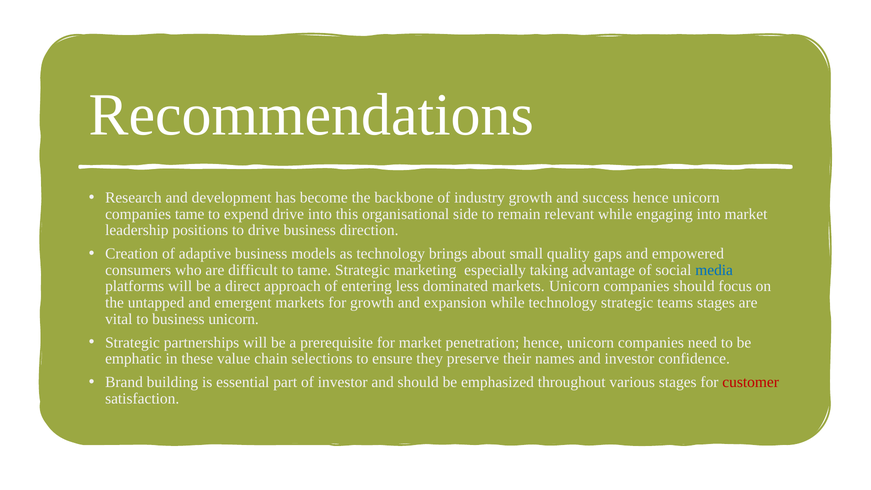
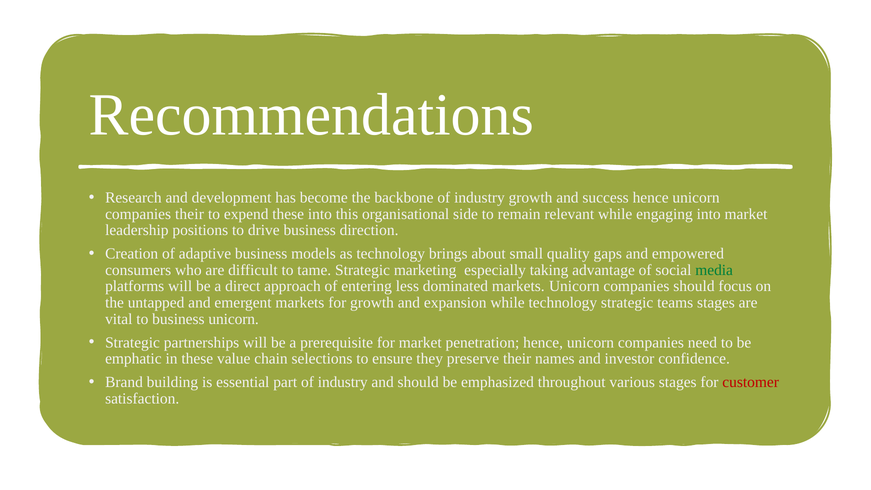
companies tame: tame -> their
expend drive: drive -> these
media colour: blue -> green
part of investor: investor -> industry
